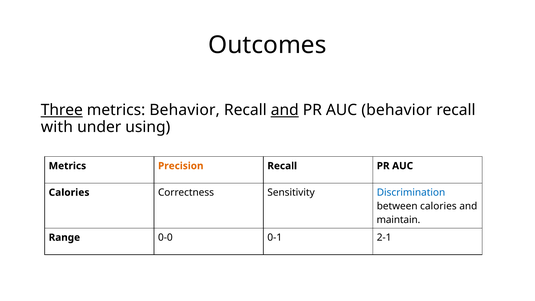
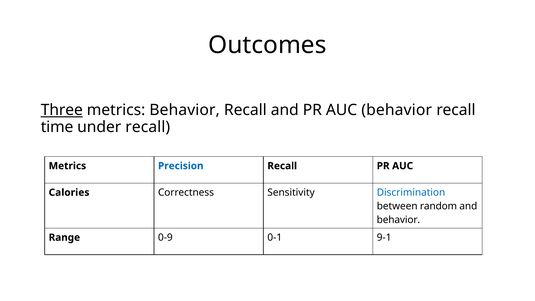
and at (285, 110) underline: present -> none
with: with -> time
under using: using -> recall
Precision colour: orange -> blue
between calories: calories -> random
maintain at (398, 220): maintain -> behavior
0-0: 0-0 -> 0-9
2-1: 2-1 -> 9-1
